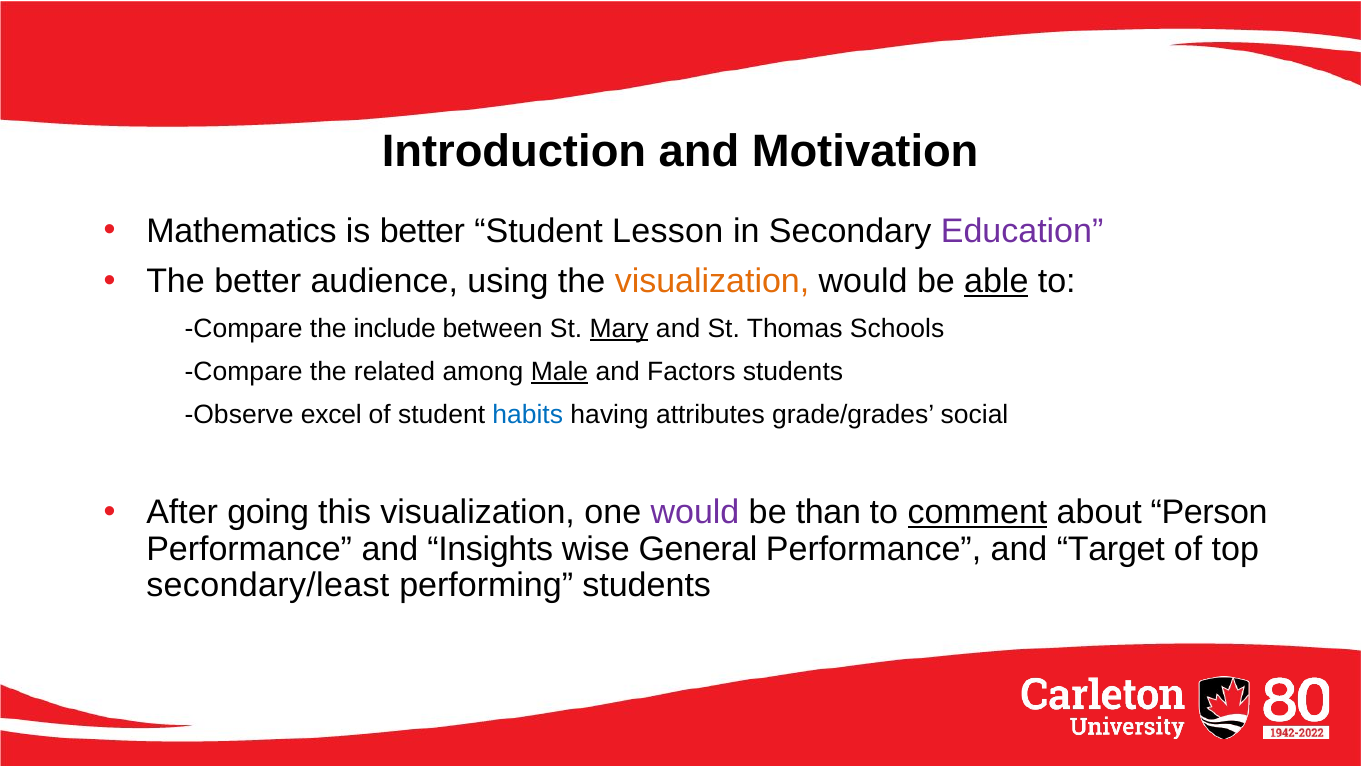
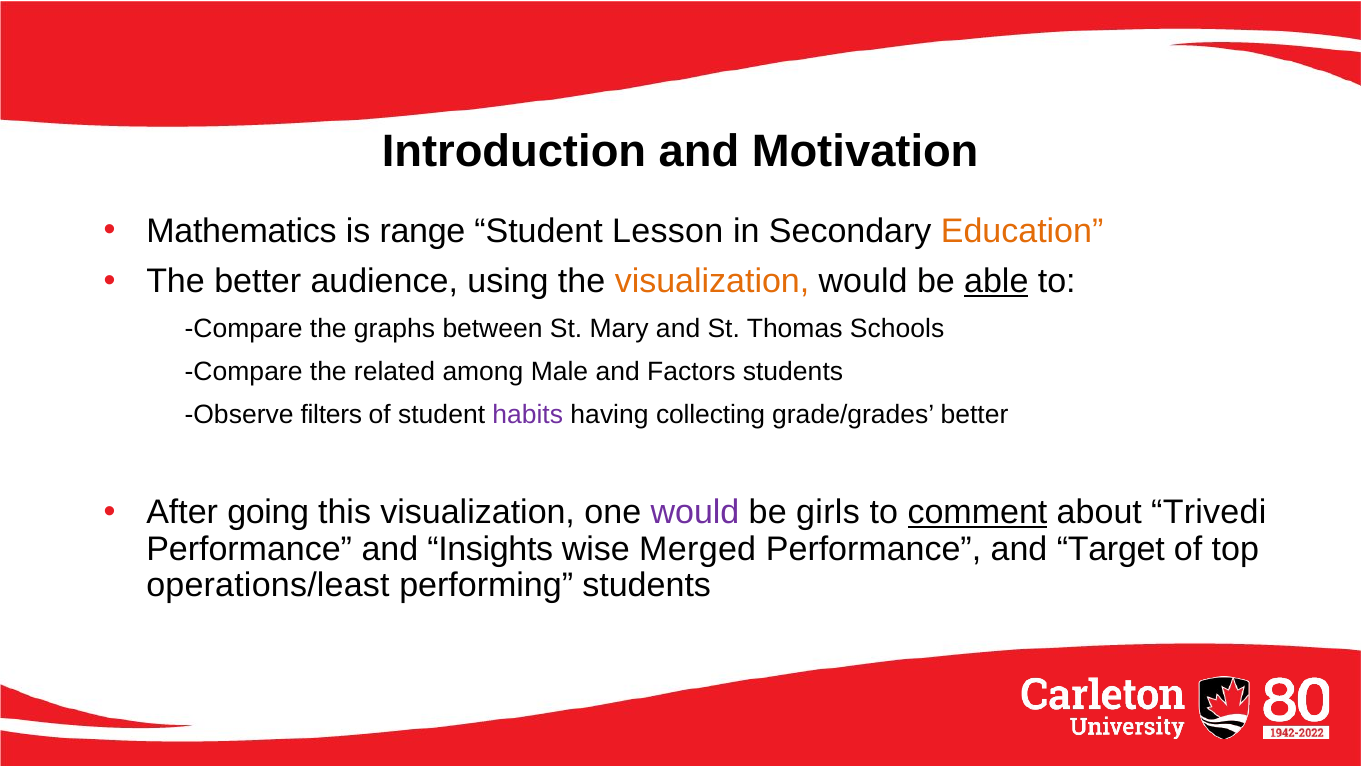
is better: better -> range
Education colour: purple -> orange
include: include -> graphs
Mary underline: present -> none
Male underline: present -> none
excel: excel -> filters
habits colour: blue -> purple
attributes: attributes -> collecting
grade/grades social: social -> better
than: than -> girls
Person: Person -> Trivedi
General: General -> Merged
secondary/least: secondary/least -> operations/least
